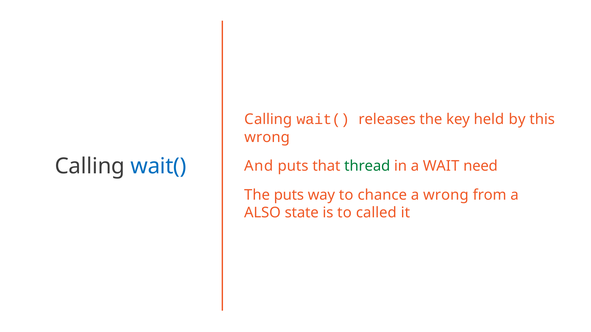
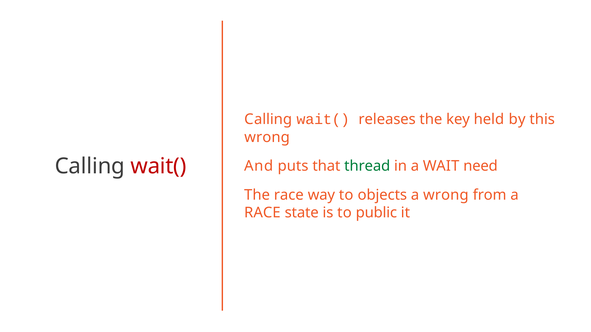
wait( at (158, 167) colour: blue -> red
The puts: puts -> race
chance: chance -> objects
ALSO at (262, 213): ALSO -> RACE
called: called -> public
